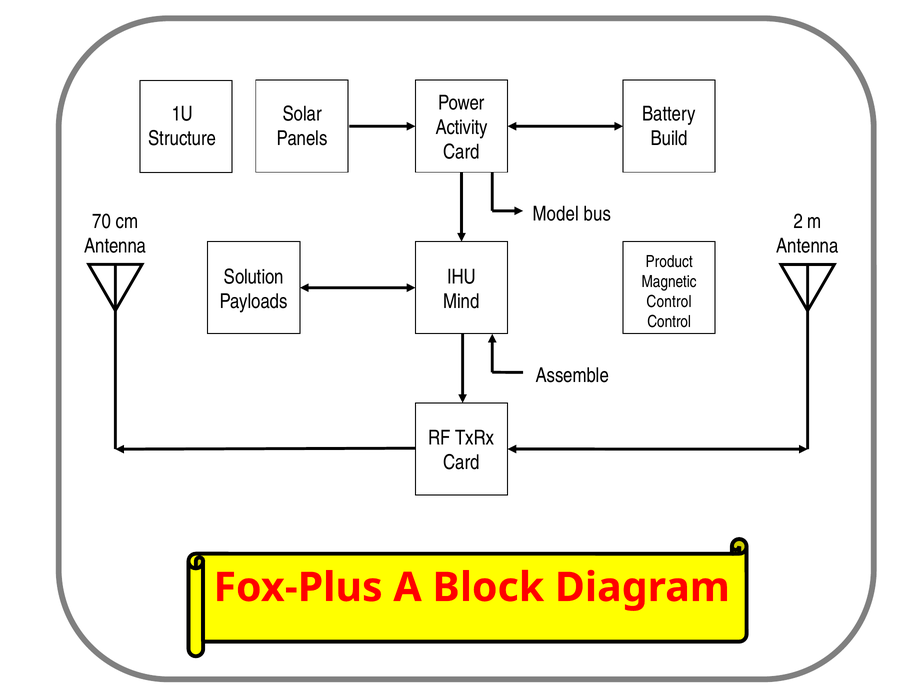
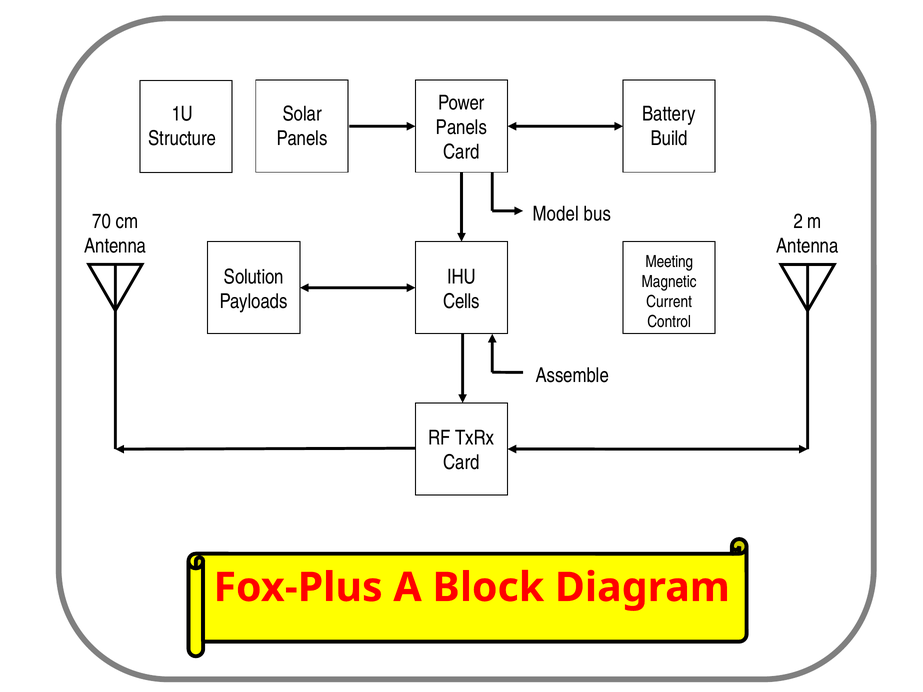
Activity at (462, 128): Activity -> Panels
Product: Product -> Meeting
Mind: Mind -> Cells
Control at (669, 302): Control -> Current
